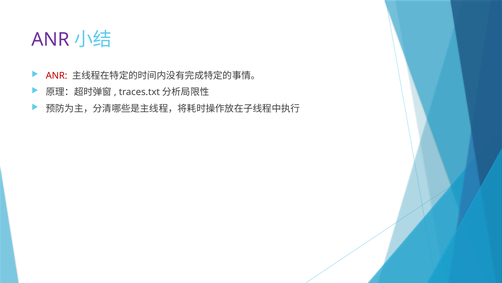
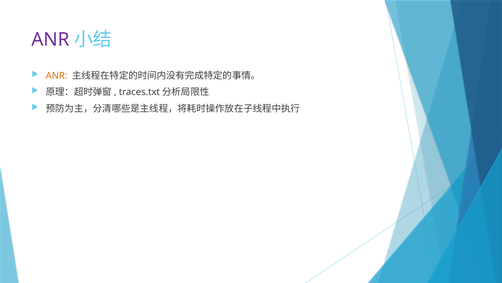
ANR at (57, 75) colour: red -> orange
